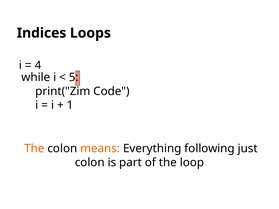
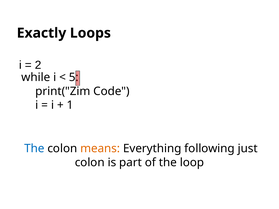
Indices: Indices -> Exactly
4: 4 -> 2
The at (34, 149) colour: orange -> blue
